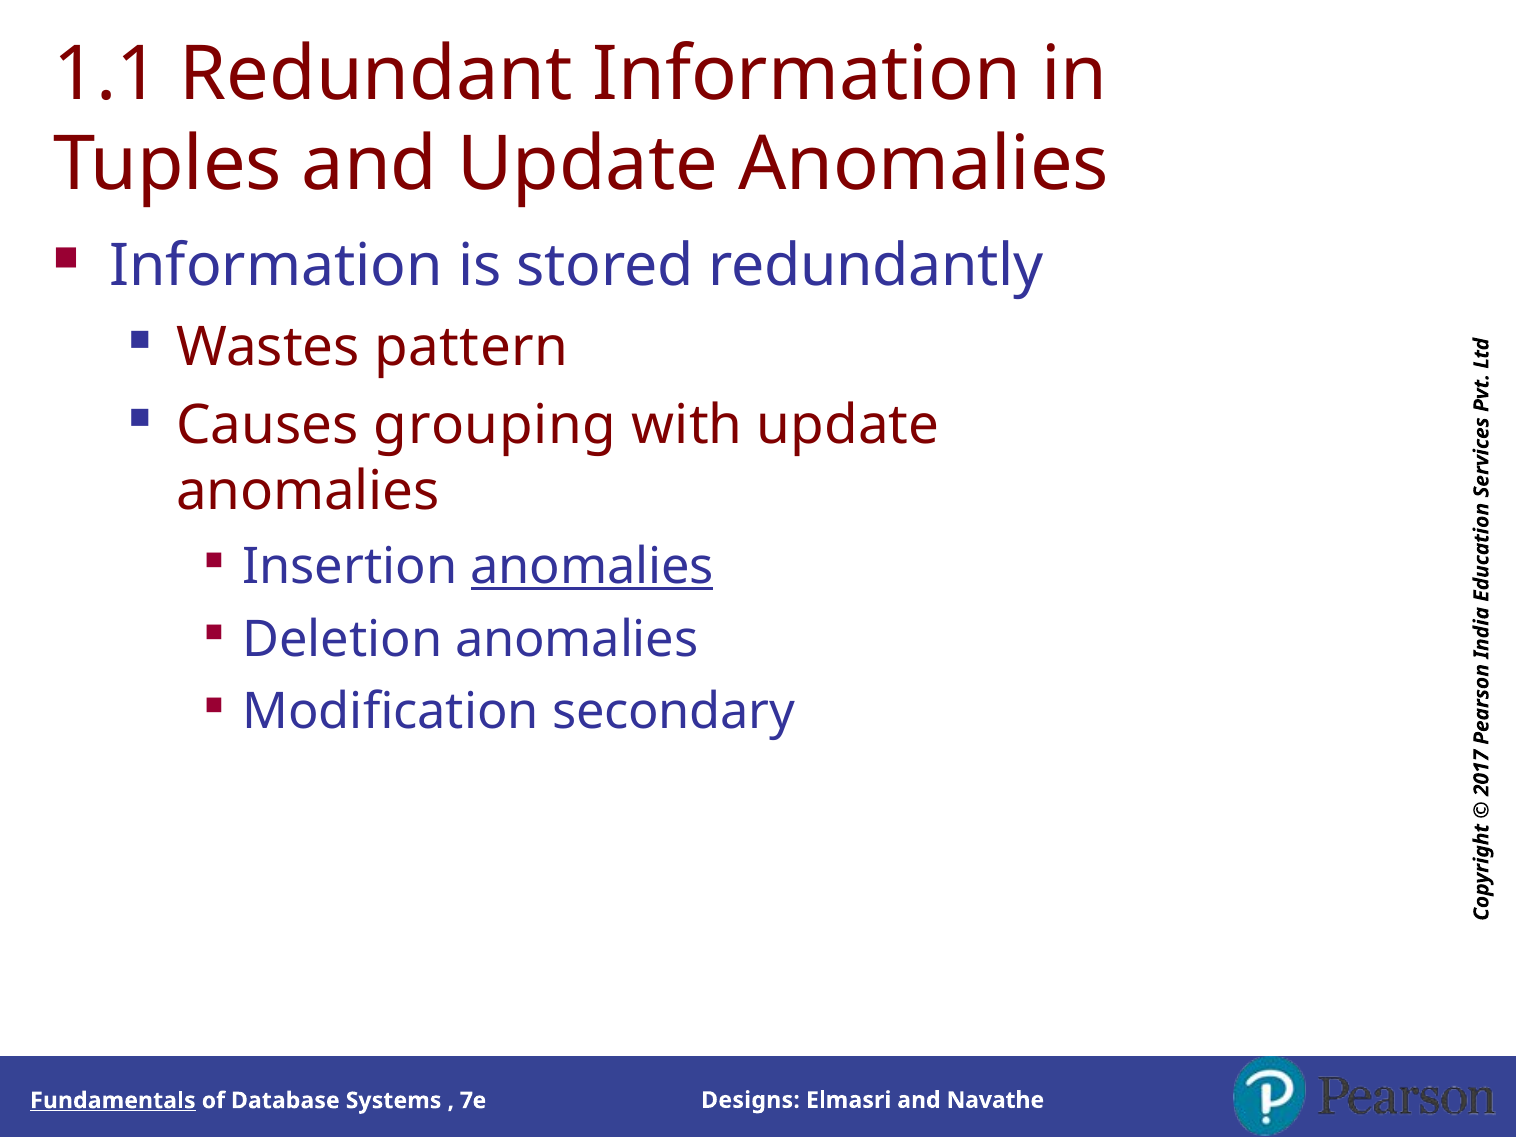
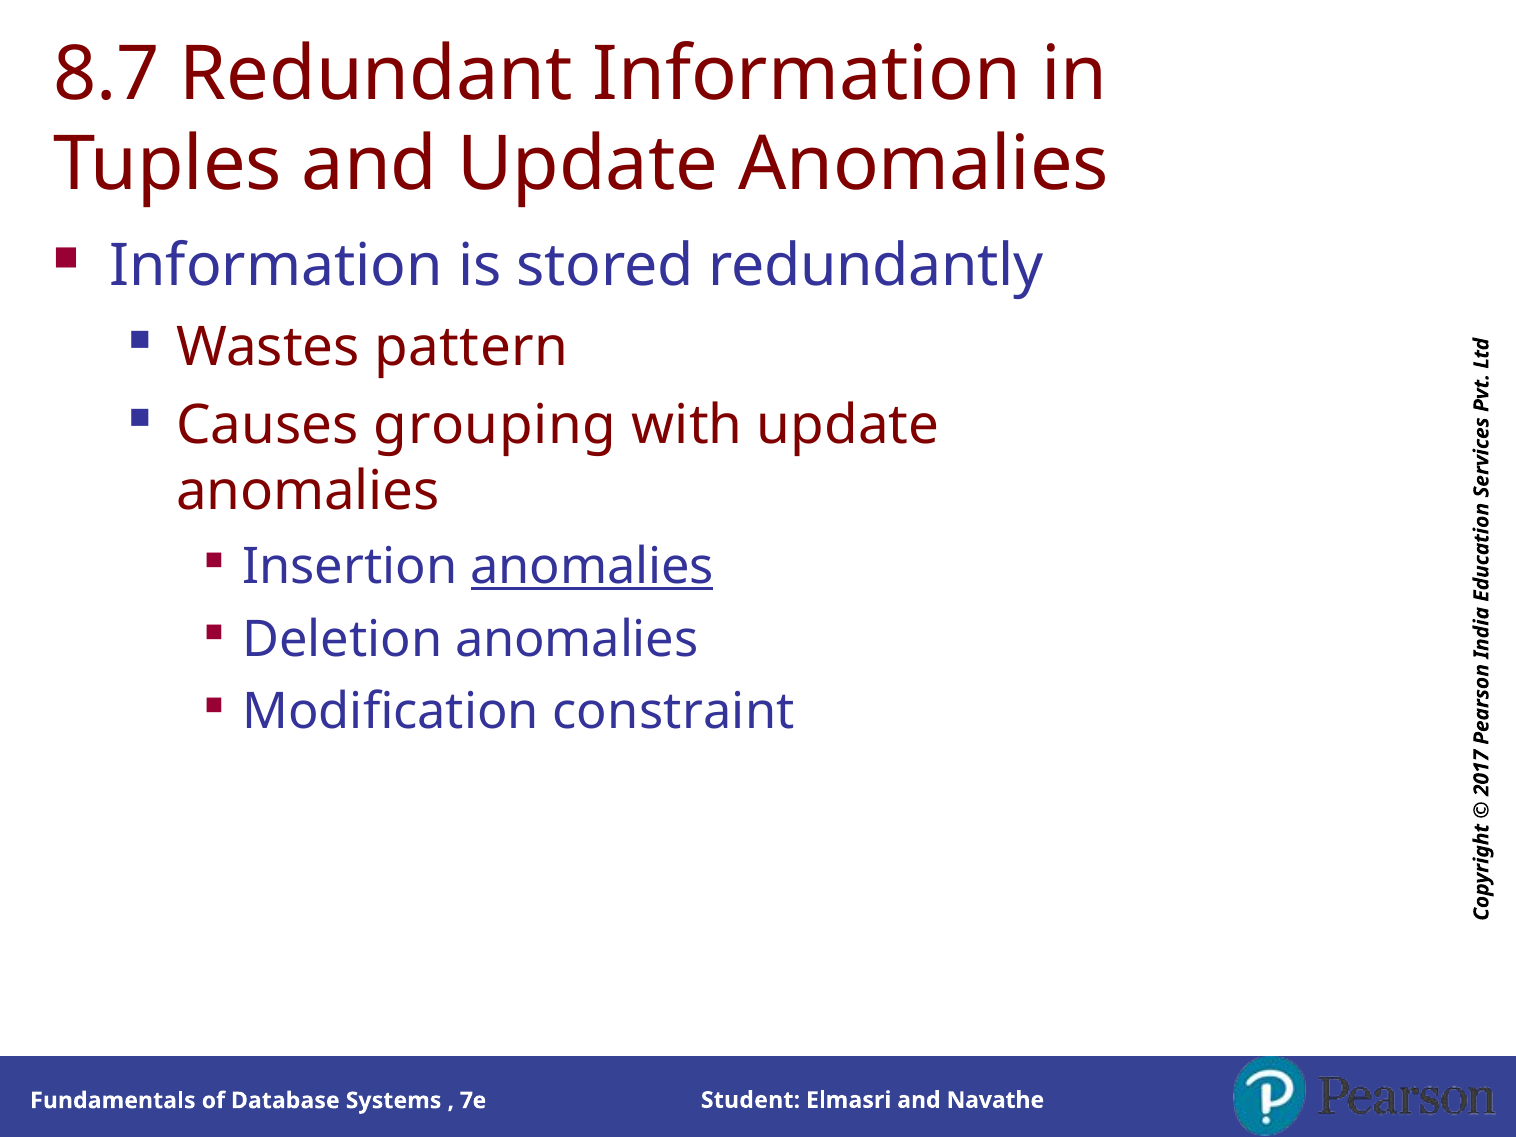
1.1: 1.1 -> 8.7
secondary: secondary -> constraint
Fundamentals underline: present -> none
Designs: Designs -> Student
